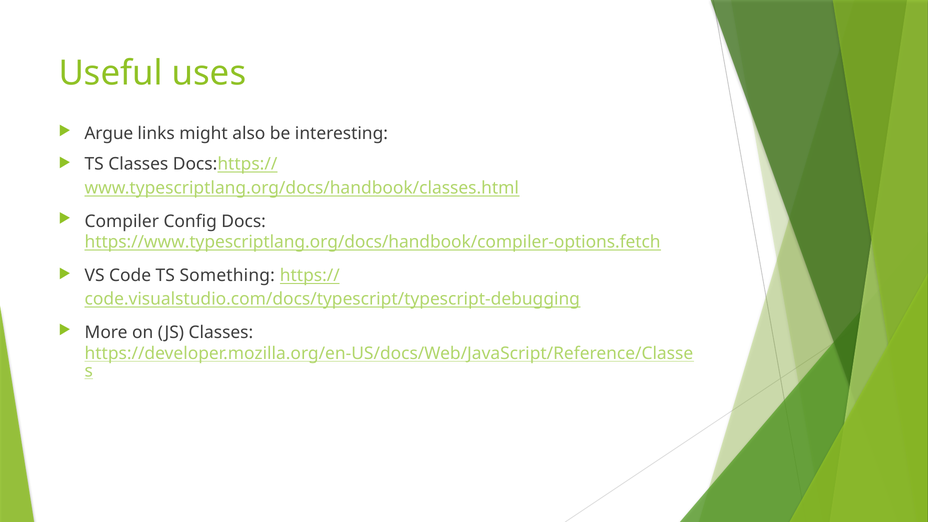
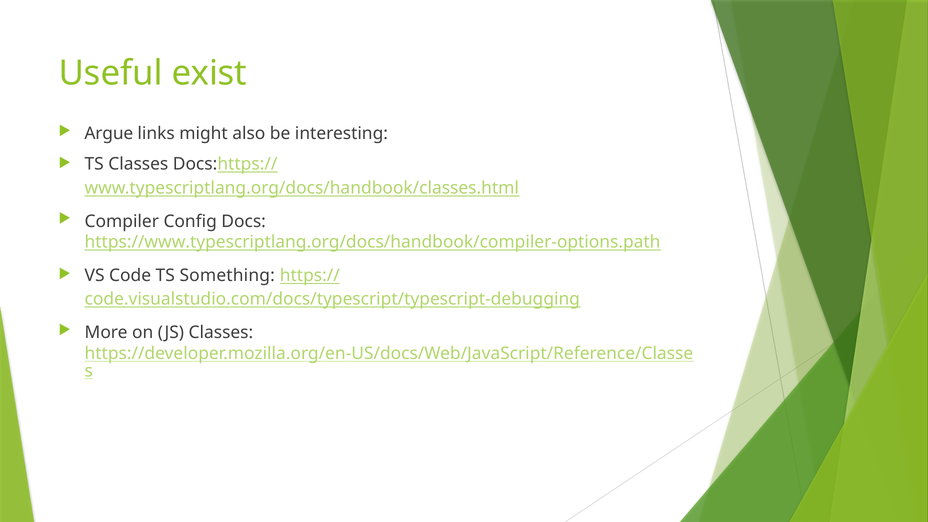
uses: uses -> exist
https://www.typescriptlang.org/docs/handbook/compiler-options.fetch: https://www.typescriptlang.org/docs/handbook/compiler-options.fetch -> https://www.typescriptlang.org/docs/handbook/compiler-options.path
